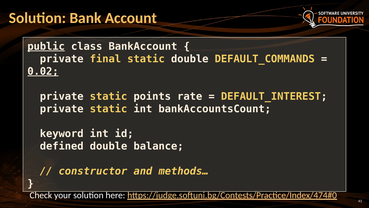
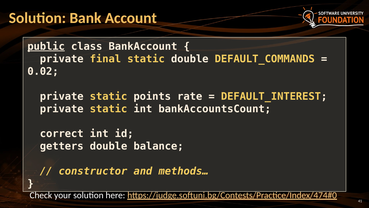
0.02 underline: present -> none
keyword: keyword -> correct
defined: defined -> getters
